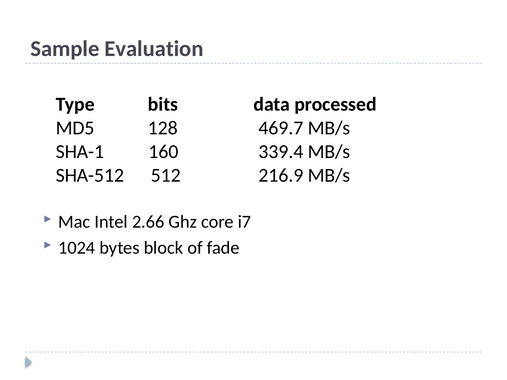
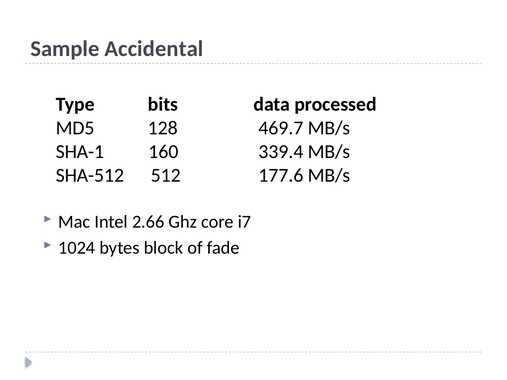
Evaluation: Evaluation -> Accidental
216.9: 216.9 -> 177.6
